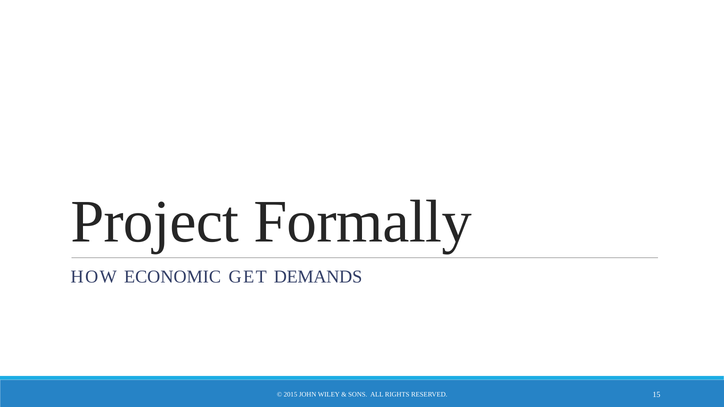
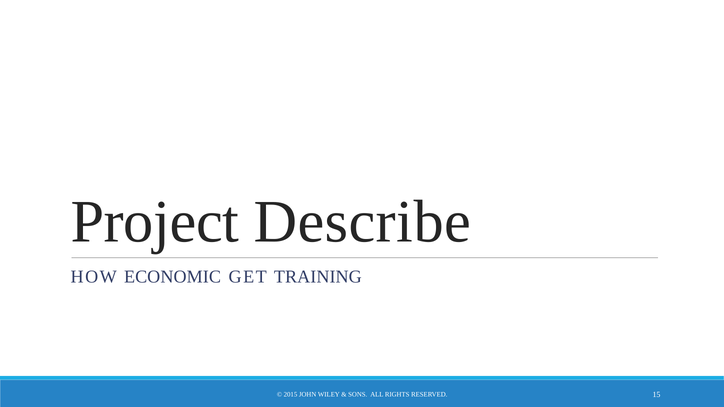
Formally: Formally -> Describe
DEMANDS: DEMANDS -> TRAINING
